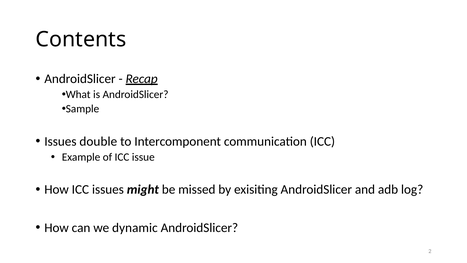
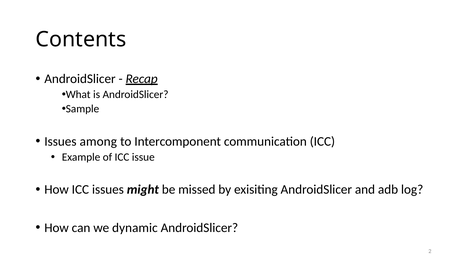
double: double -> among
